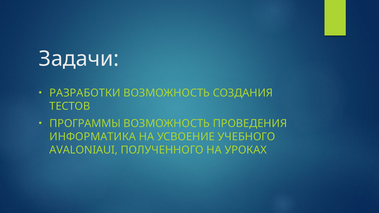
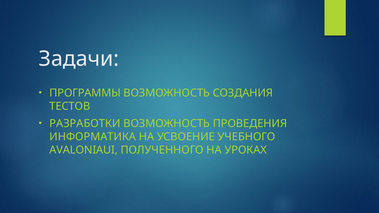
РАЗРАБОТКИ: РАЗРАБОТКИ -> ПРОГРАММЫ
ПРОГРАММЫ: ПРОГРАММЫ -> РАЗРАБОТКИ
